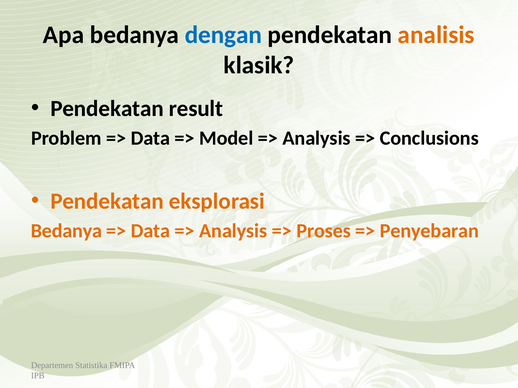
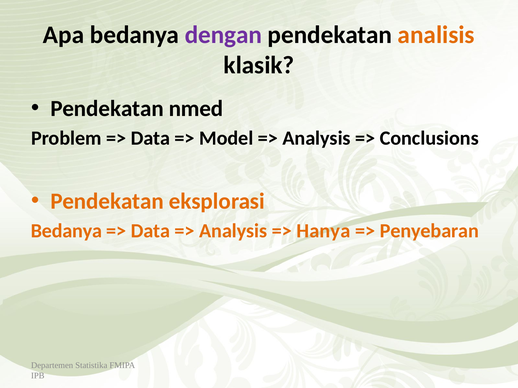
dengan colour: blue -> purple
result: result -> nmed
Proses: Proses -> Hanya
